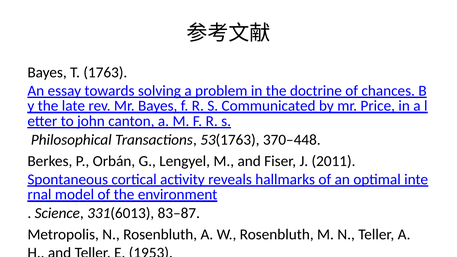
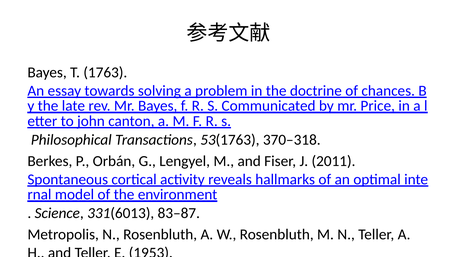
370–448: 370–448 -> 370–318
